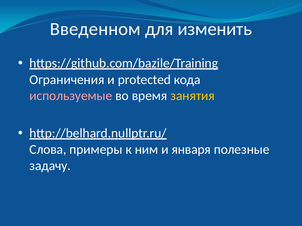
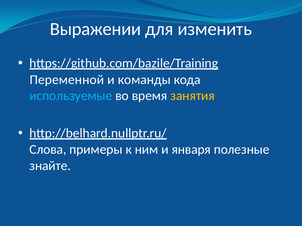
Введенном: Введенном -> Выражении
Ограничения: Ограничения -> Переменной
protected: protected -> команды
используемые colour: pink -> light blue
задачу: задачу -> знайте
